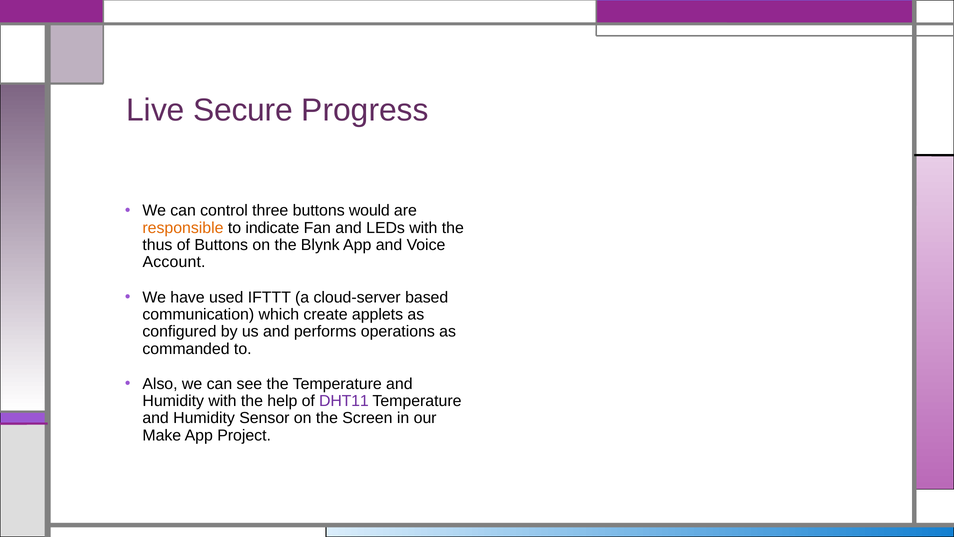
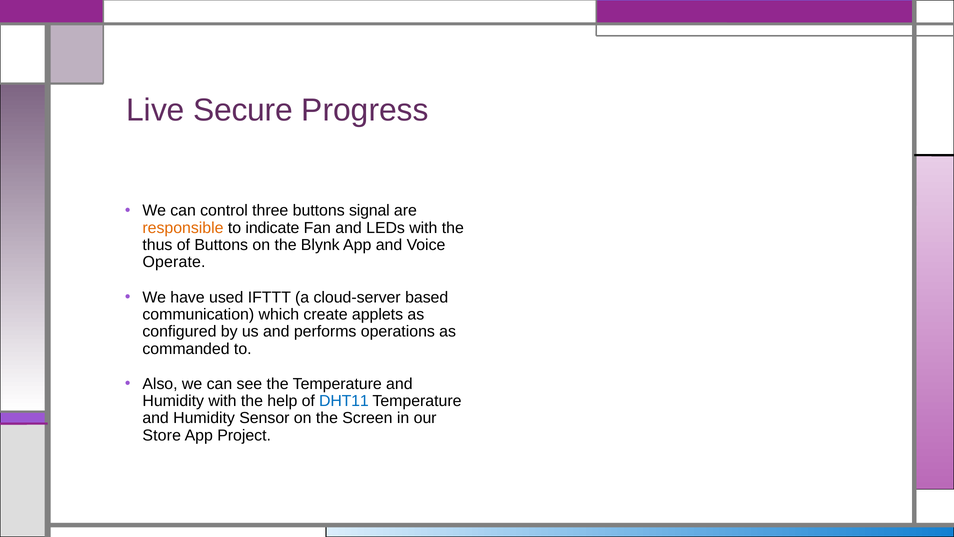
would: would -> signal
Account: Account -> Operate
DHT11 colour: purple -> blue
Make: Make -> Store
